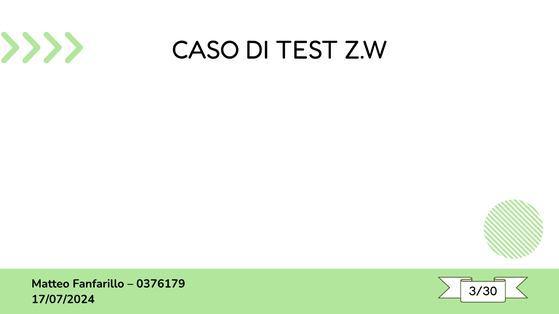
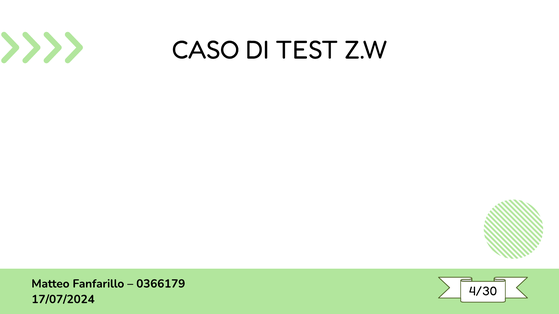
0376179: 0376179 -> 0366179
3/30: 3/30 -> 4/30
